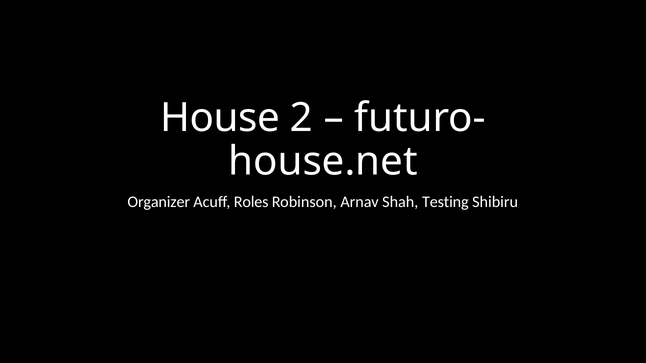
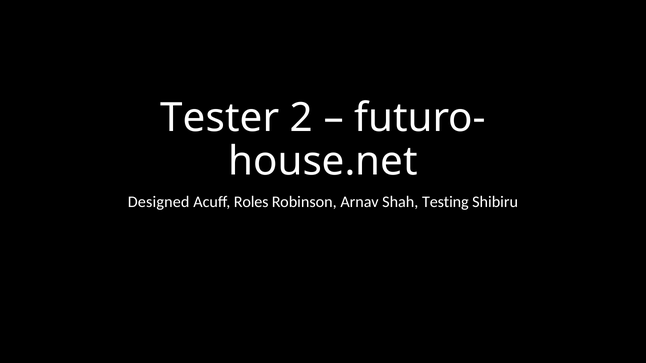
House: House -> Tester
Organizer: Organizer -> Designed
